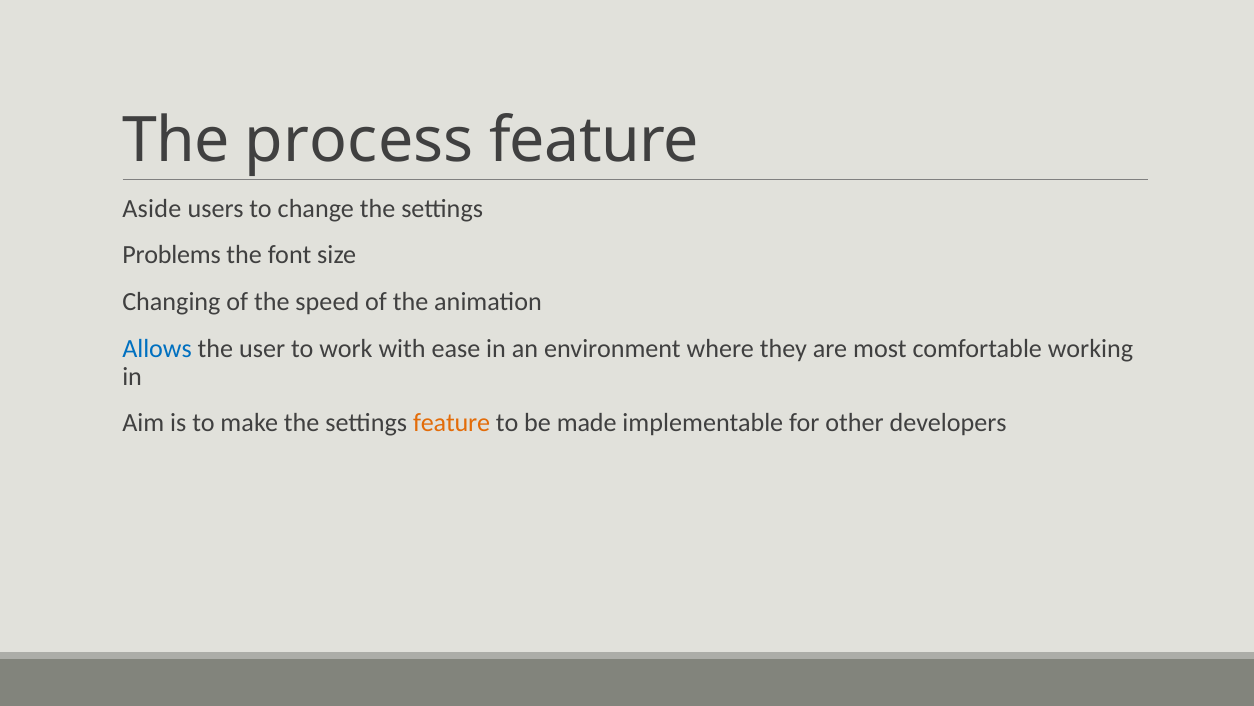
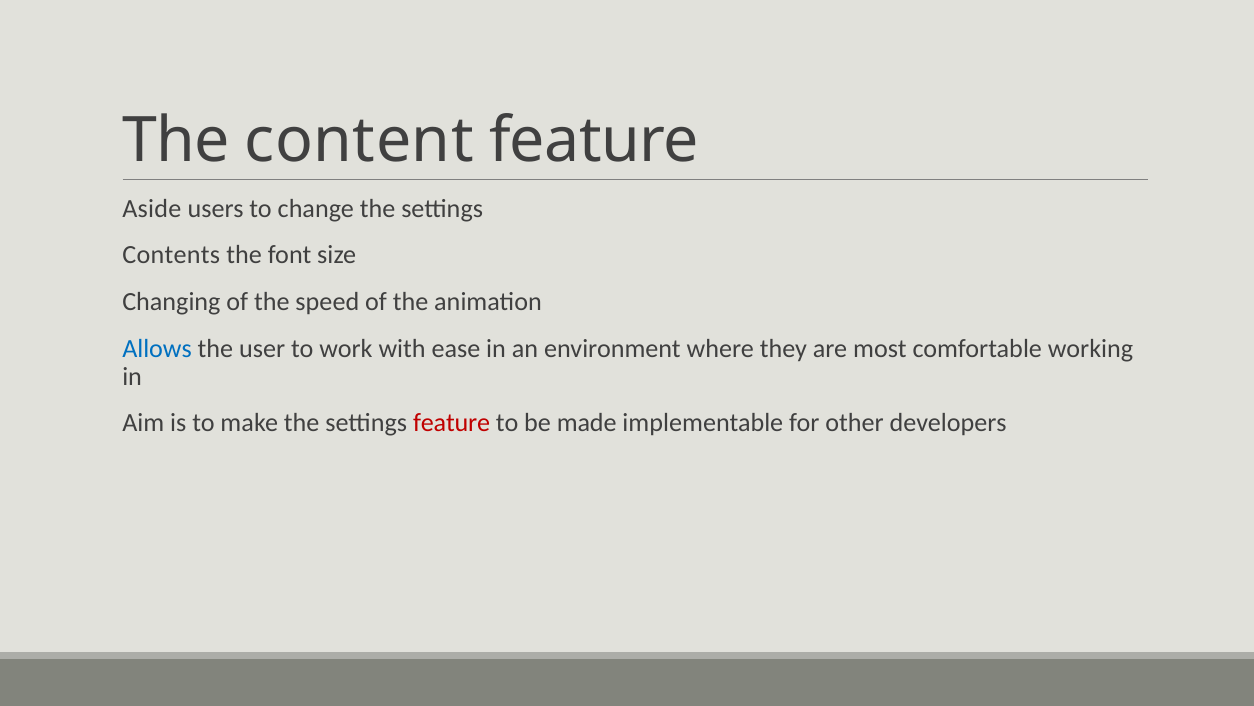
process: process -> content
Problems: Problems -> Contents
feature at (452, 423) colour: orange -> red
